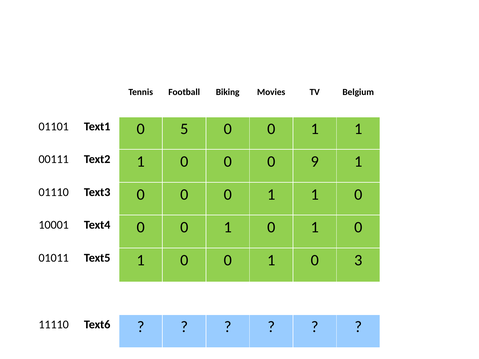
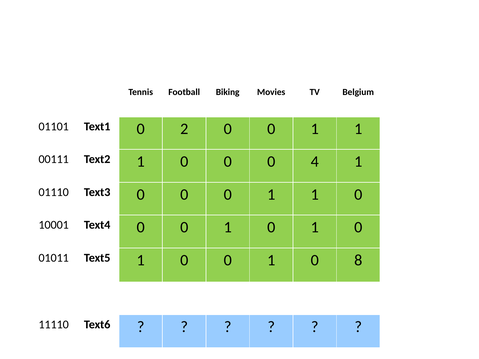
5: 5 -> 2
9: 9 -> 4
3: 3 -> 8
